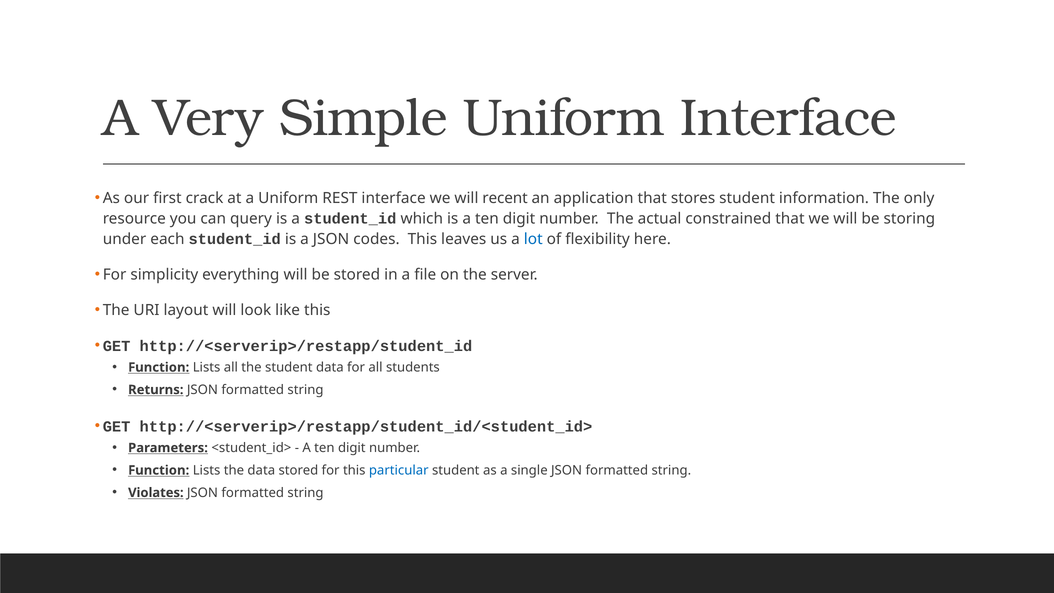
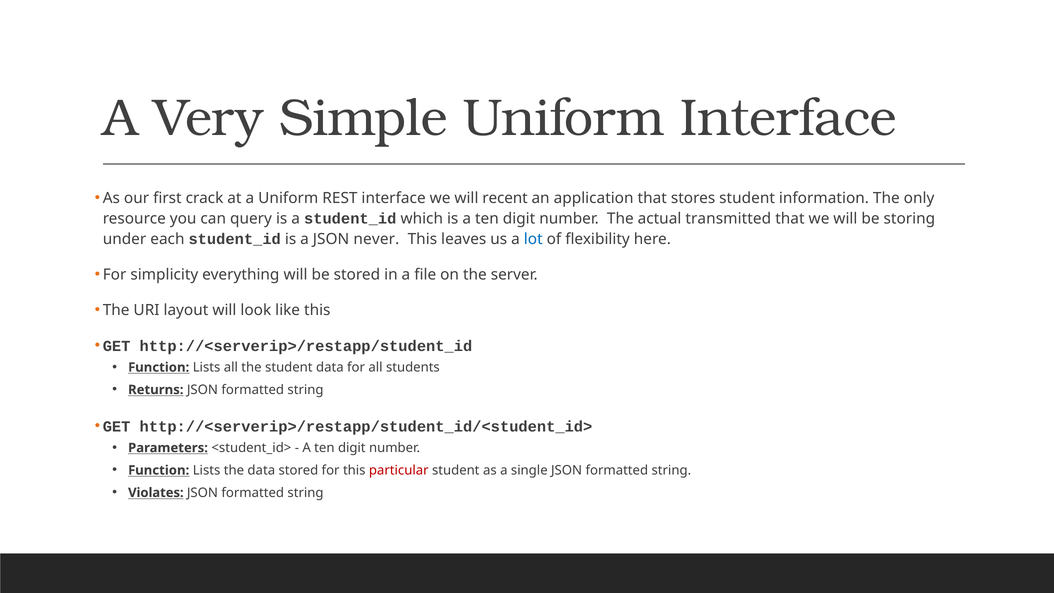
constrained: constrained -> transmitted
codes: codes -> never
particular colour: blue -> red
